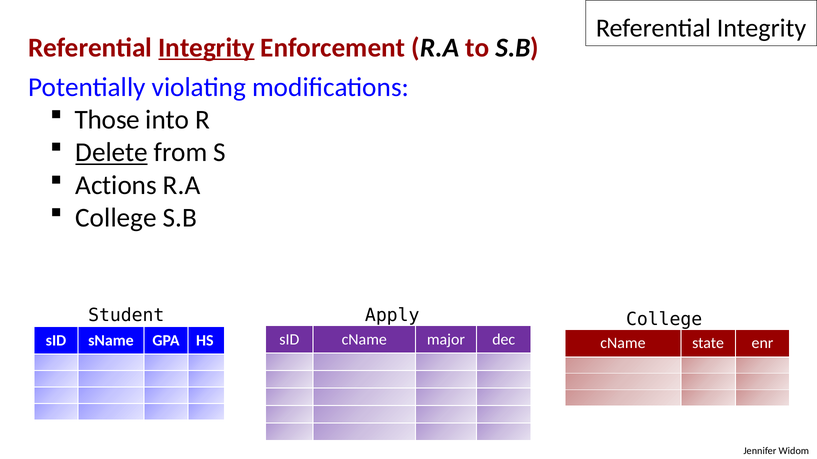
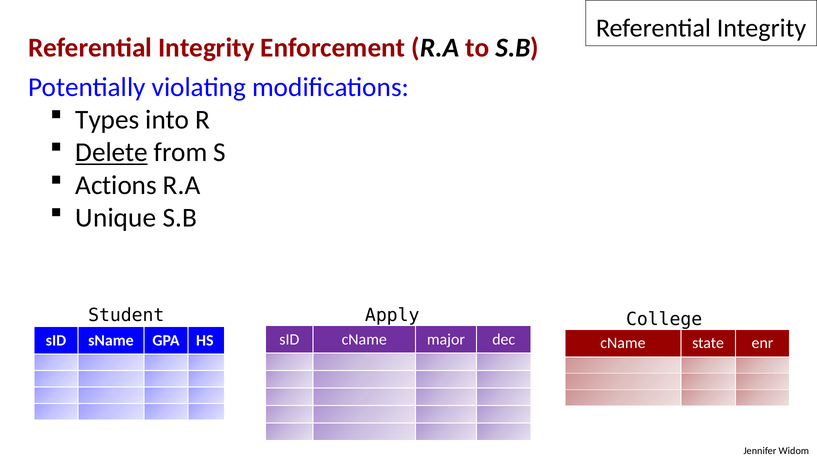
Integrity at (206, 48) underline: present -> none
Those: Those -> Types
College at (116, 218): College -> Unique
